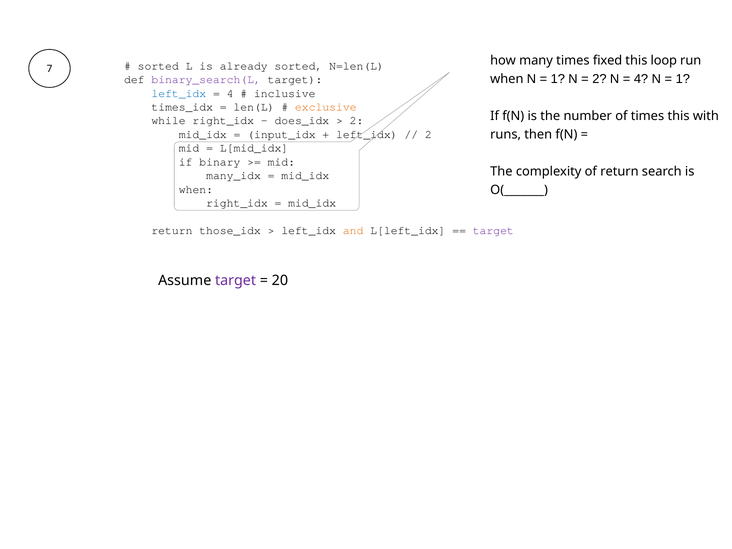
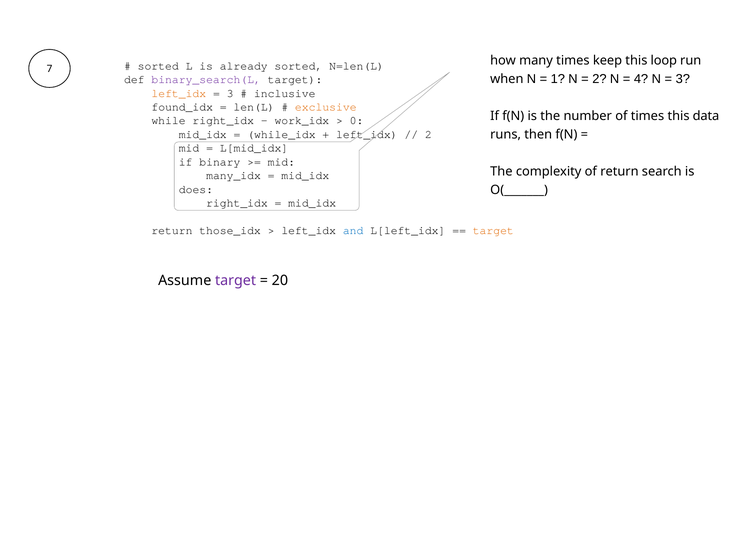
fixed: fixed -> keep
1 at (683, 79): 1 -> 3
left_idx at (179, 93) colour: blue -> orange
4 at (230, 93): 4 -> 3
times_idx: times_idx -> found_idx
with: with -> data
does_idx: does_idx -> work_idx
2 at (357, 121): 2 -> 0
input_idx: input_idx -> while_idx
when at (196, 189): when -> does
and colour: orange -> blue
target at (493, 230) colour: purple -> orange
